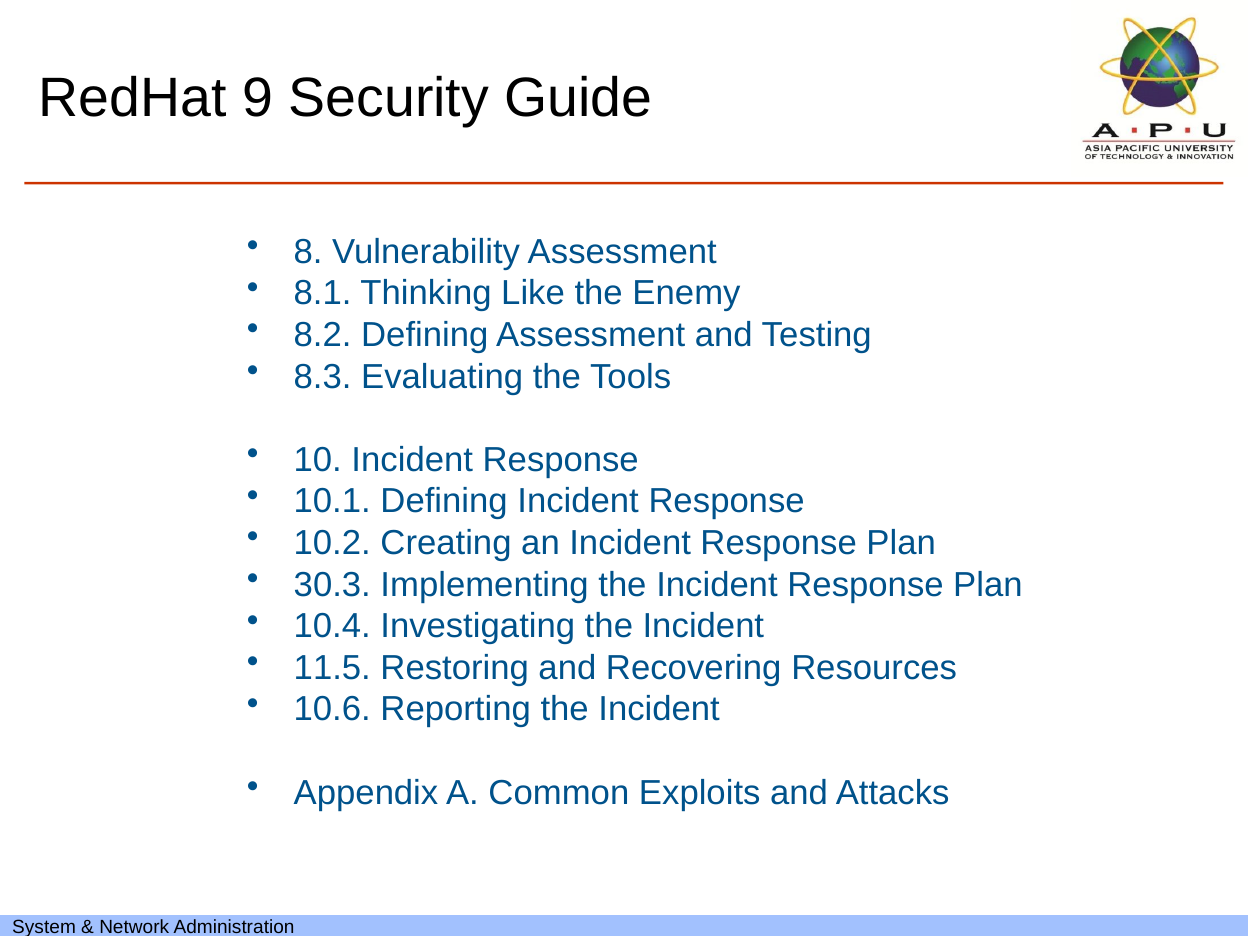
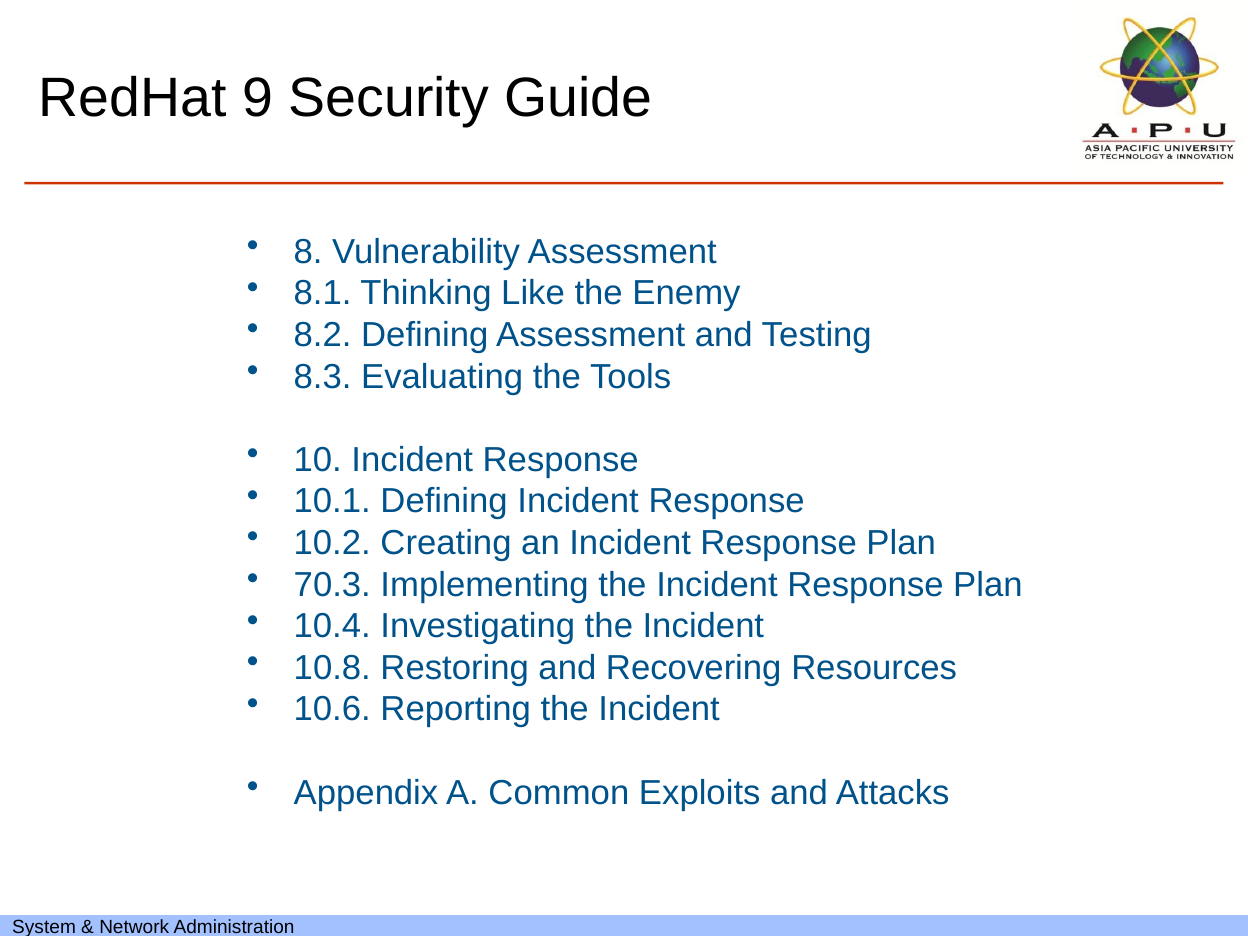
30.3: 30.3 -> 70.3
11.5: 11.5 -> 10.8
